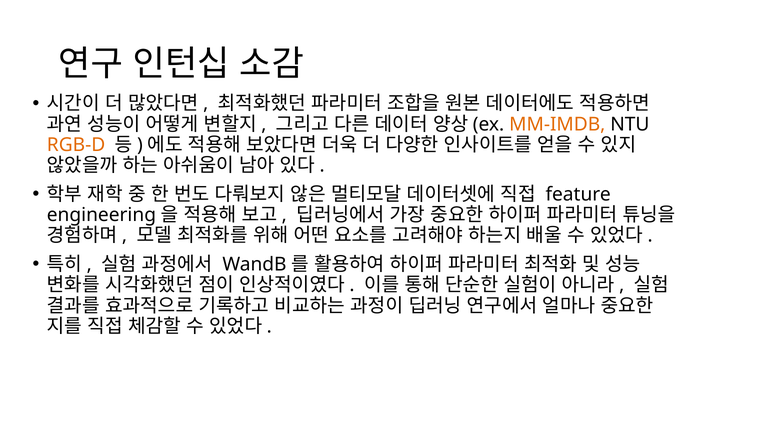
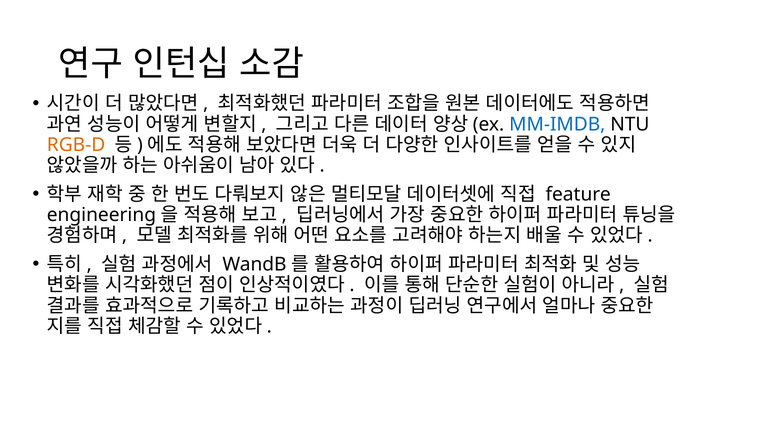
MM-IMDB colour: orange -> blue
